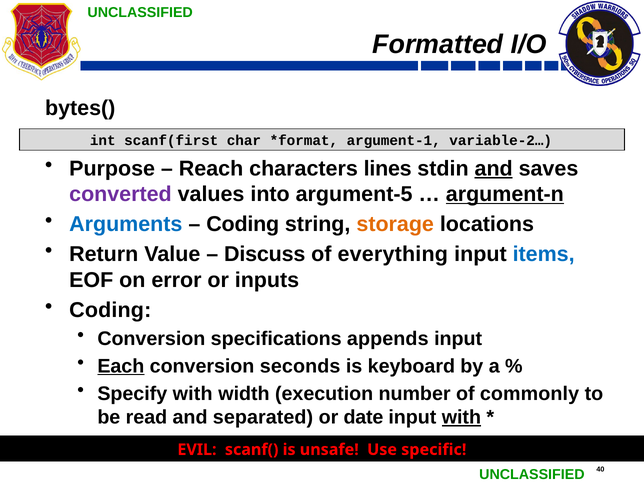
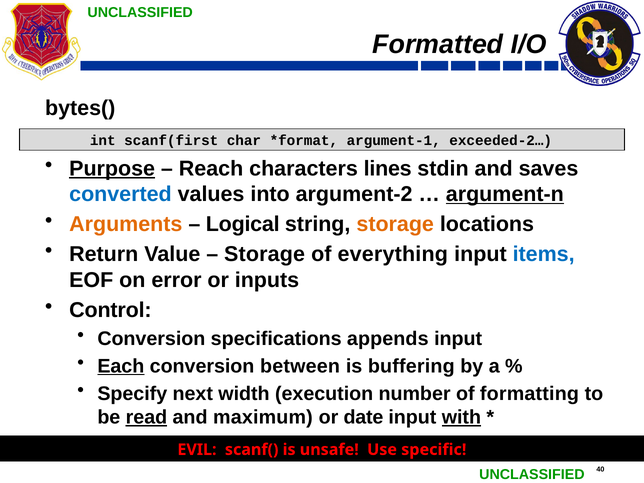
variable-2…: variable-2… -> exceeded-2…
Purpose underline: none -> present
and at (494, 168) underline: present -> none
converted colour: purple -> blue
argument-5: argument-5 -> argument-2
Arguments colour: blue -> orange
Coding at (243, 224): Coding -> Logical
Discuss at (265, 254): Discuss -> Storage
Coding at (110, 310): Coding -> Control
seconds: seconds -> between
keyboard: keyboard -> buffering
Specify with: with -> next
commonly: commonly -> formatting
read underline: none -> present
separated: separated -> maximum
